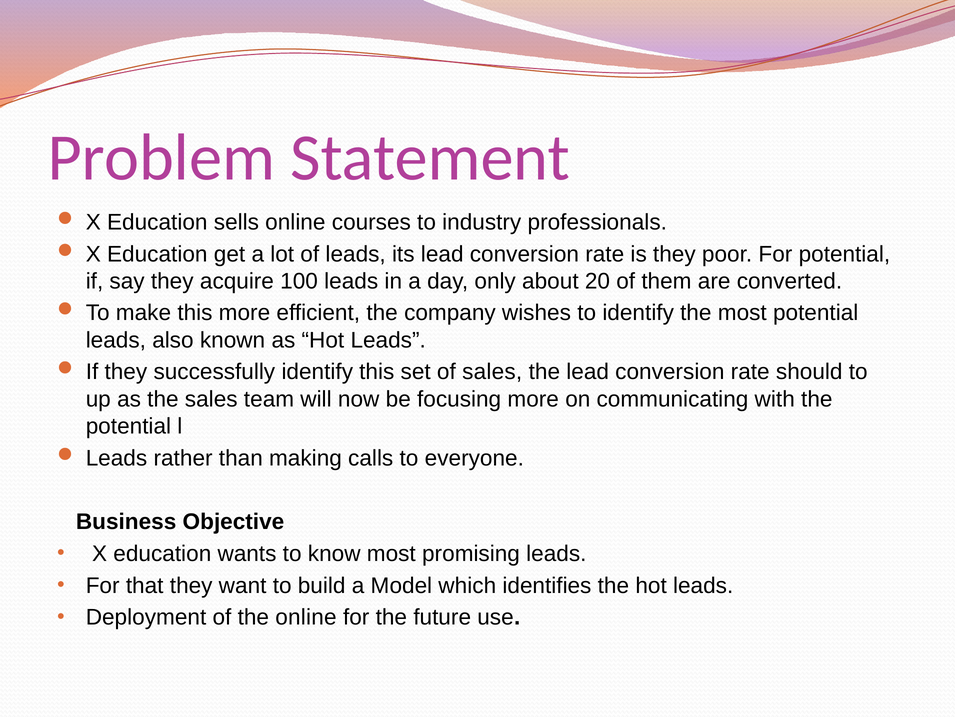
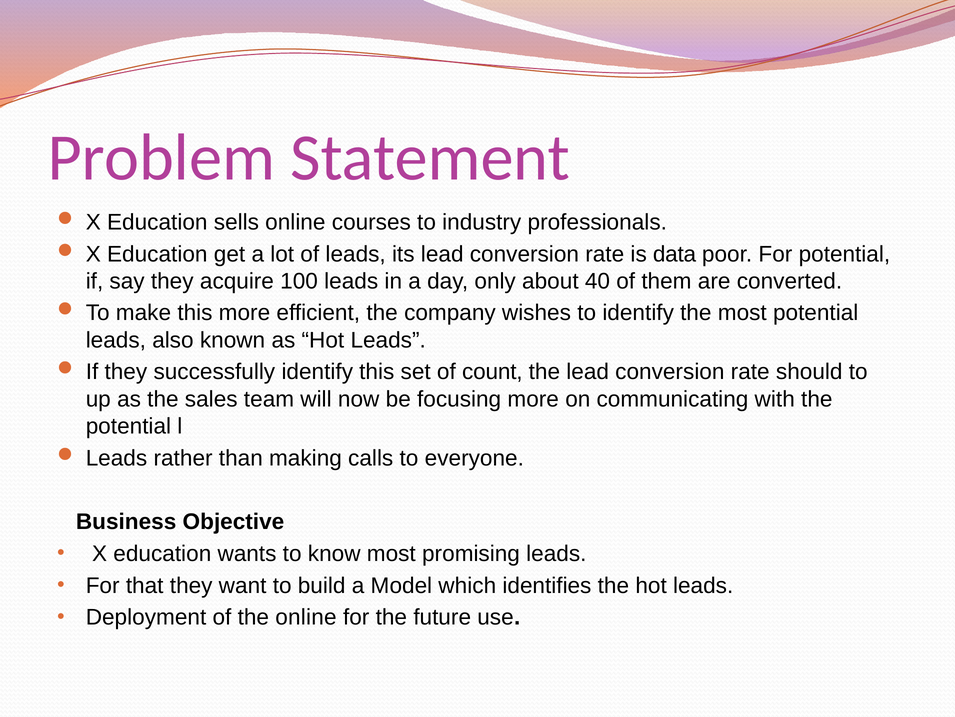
is they: they -> data
20: 20 -> 40
of sales: sales -> count
